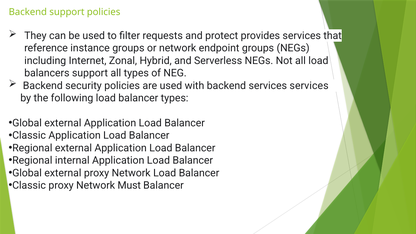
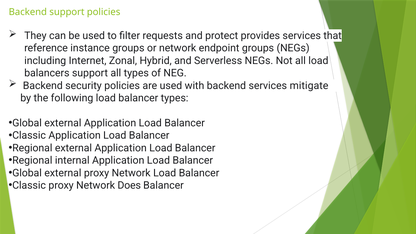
services services: services -> mitigate
Must: Must -> Does
